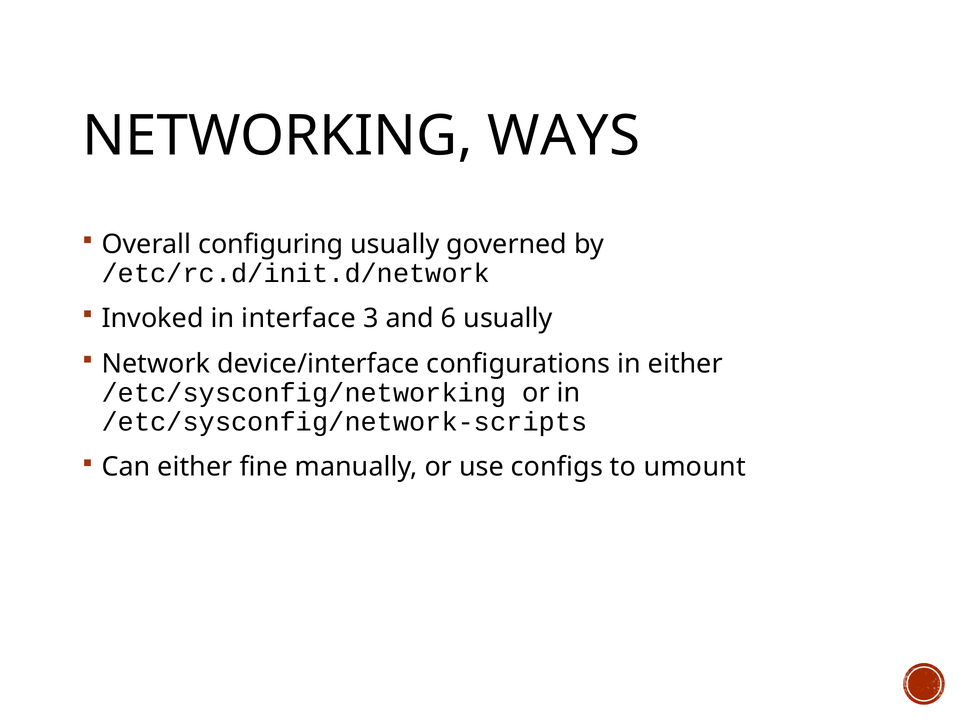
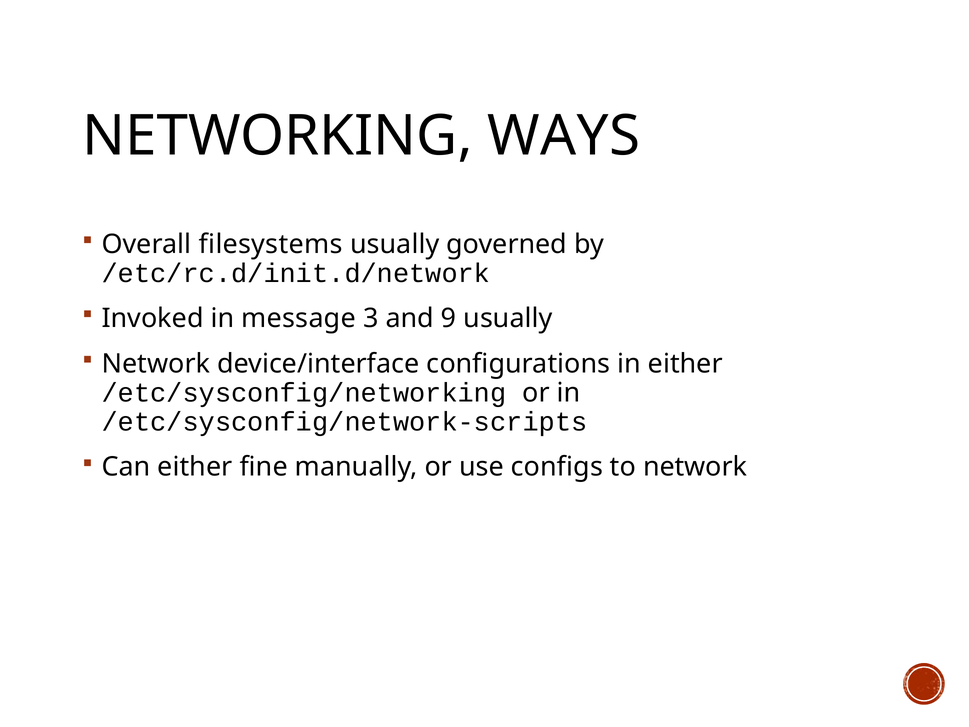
configuring: configuring -> filesystems
interface: interface -> message
6: 6 -> 9
to umount: umount -> network
